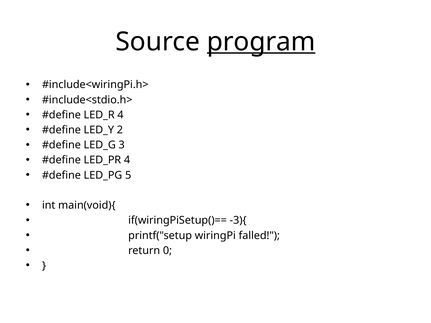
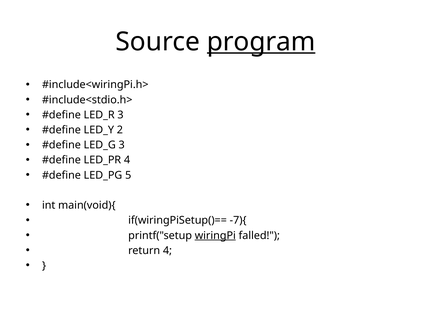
LED_R 4: 4 -> 3
-3){: -3){ -> -7){
wiringPi underline: none -> present
return 0: 0 -> 4
